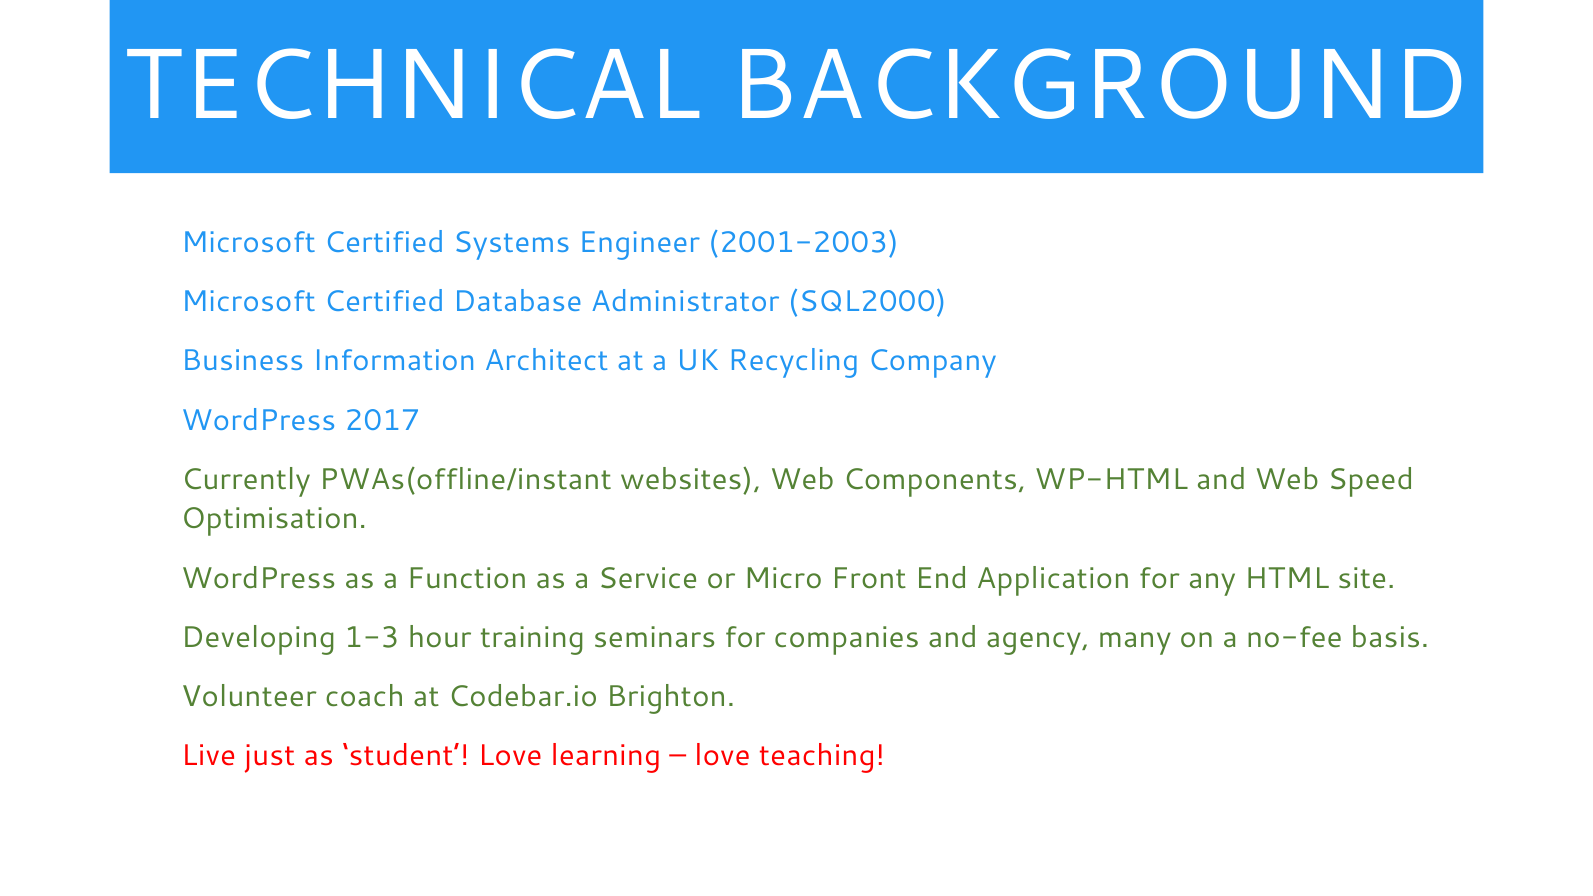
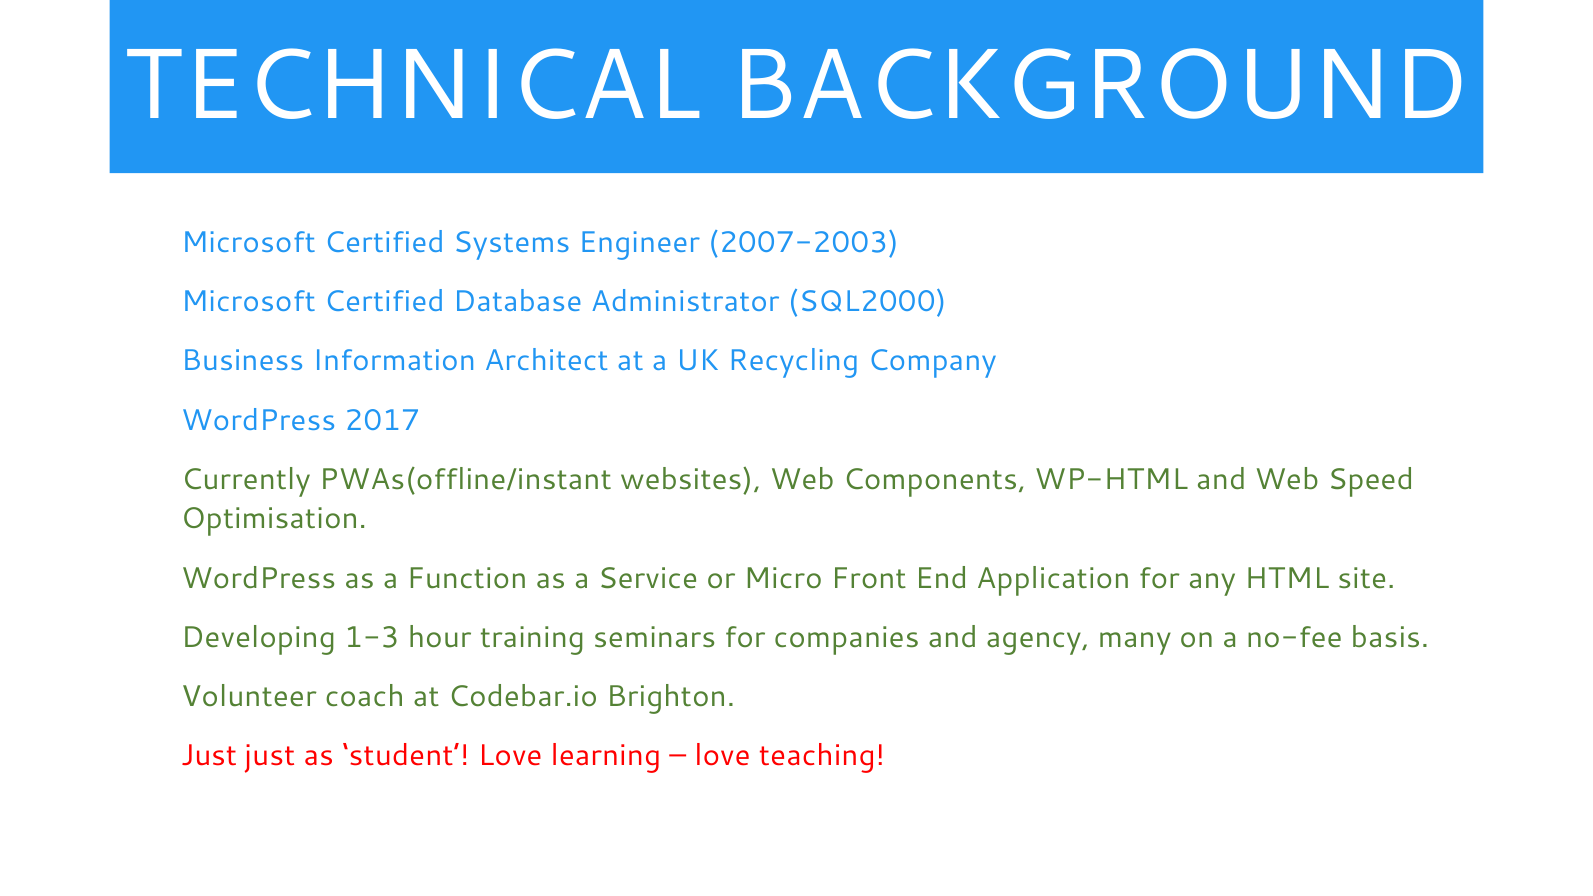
2001-2003: 2001-2003 -> 2007-2003
Live at (209, 756): Live -> Just
